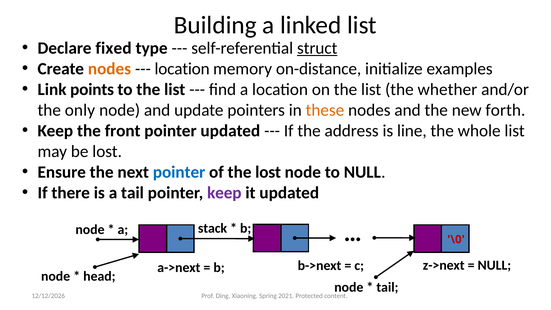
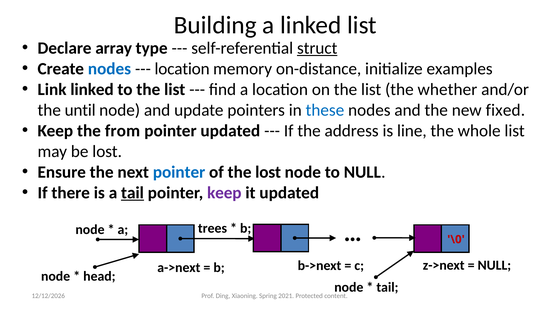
fixed: fixed -> array
nodes at (109, 69) colour: orange -> blue
Link points: points -> linked
only: only -> until
these colour: orange -> blue
forth: forth -> fixed
front: front -> from
tail at (132, 193) underline: none -> present
stack: stack -> trees
